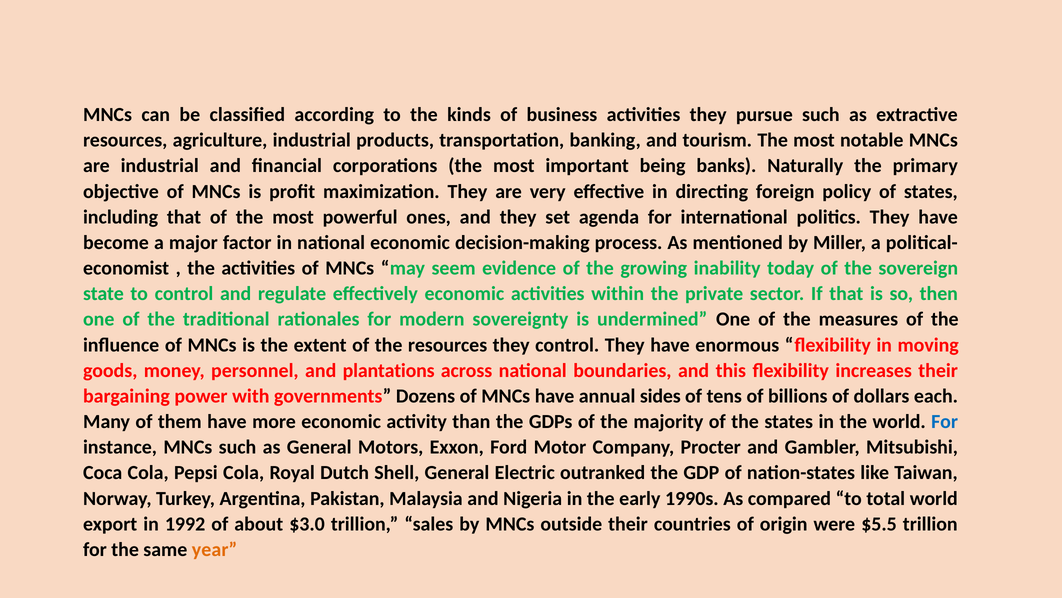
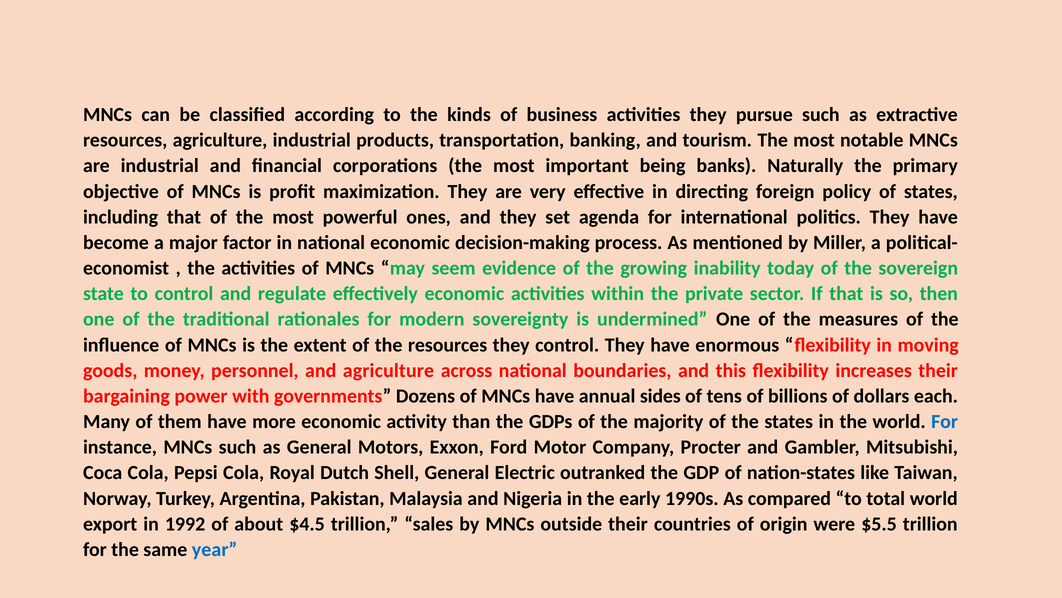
and plantations: plantations -> agriculture
$3.0: $3.0 -> $4.5
year colour: orange -> blue
